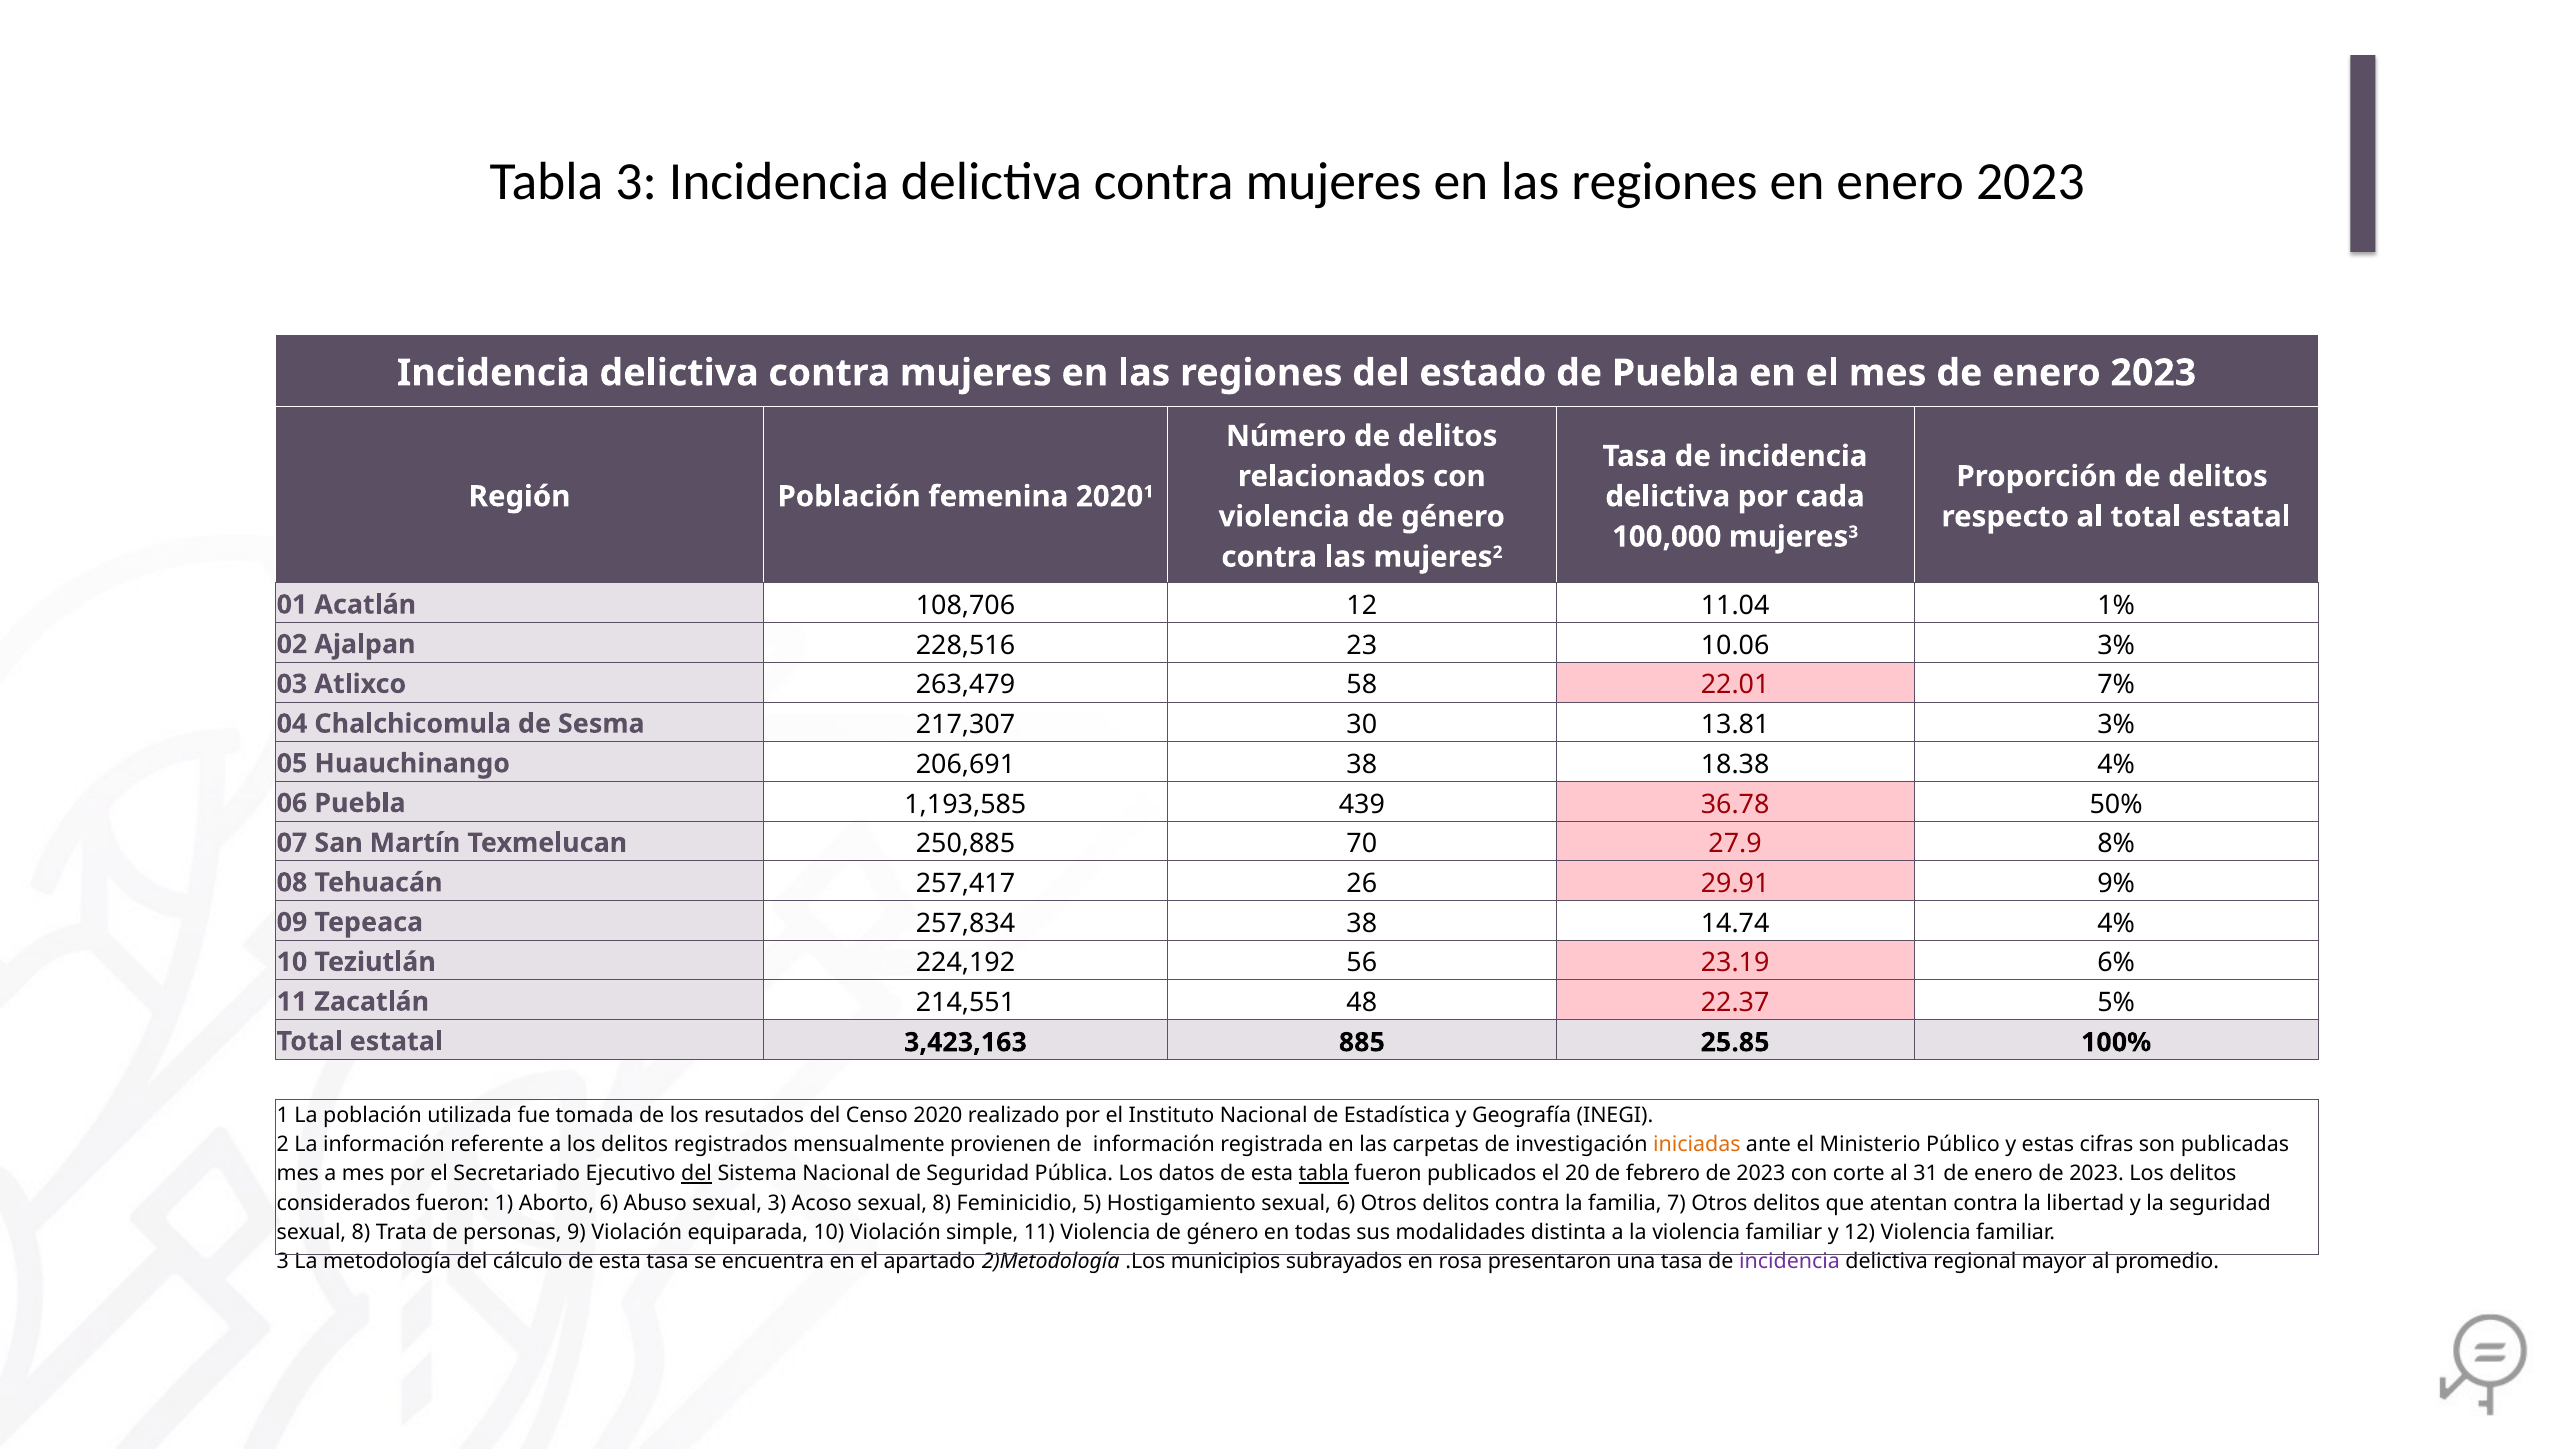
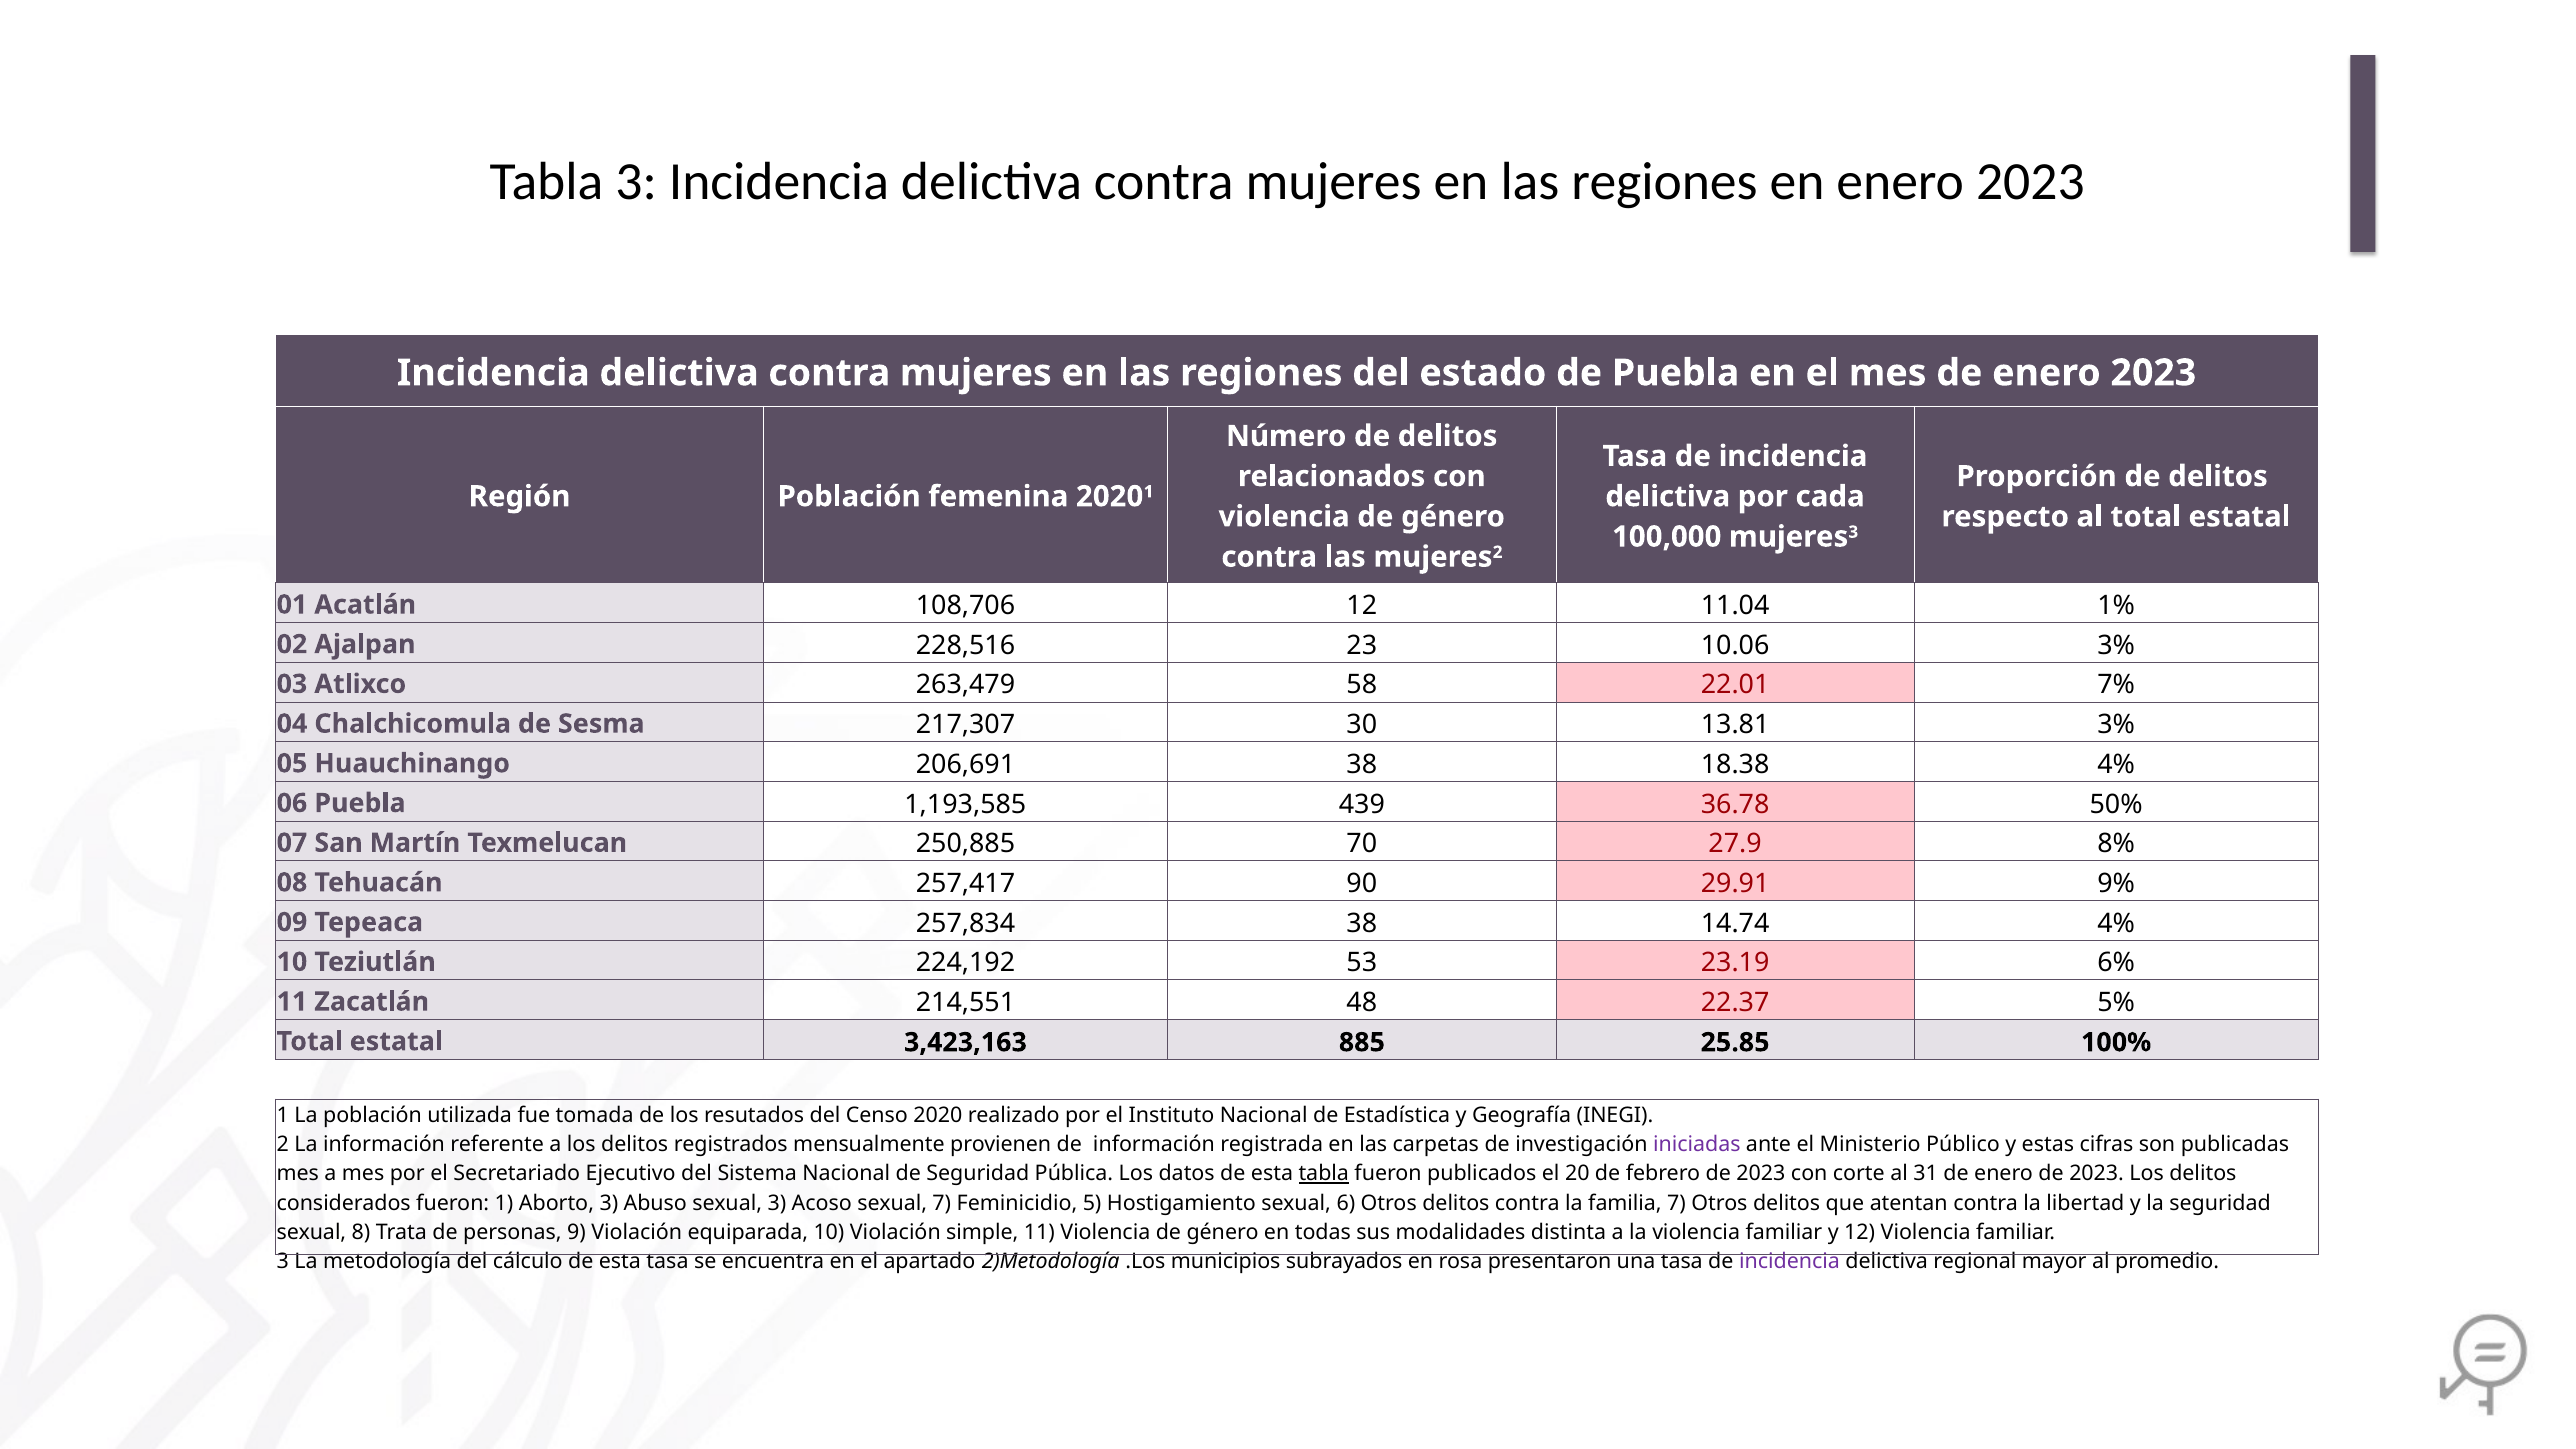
26: 26 -> 90
56: 56 -> 53
iniciadas colour: orange -> purple
del at (697, 1174) underline: present -> none
Aborto 6: 6 -> 3
Acoso sexual 8: 8 -> 7
